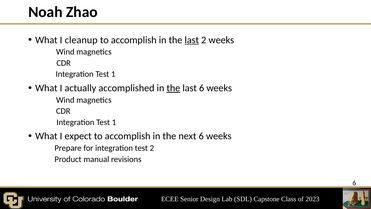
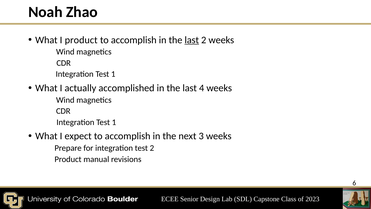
I cleanup: cleanup -> product
the at (173, 88) underline: present -> none
last 6: 6 -> 4
next 6: 6 -> 3
